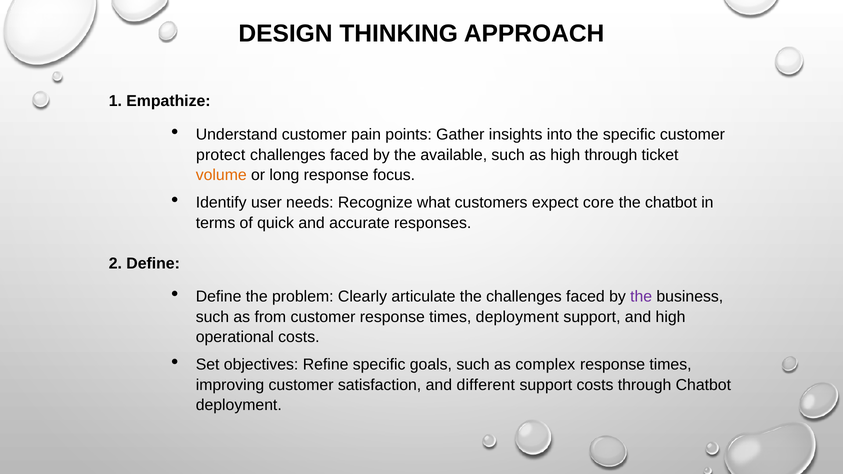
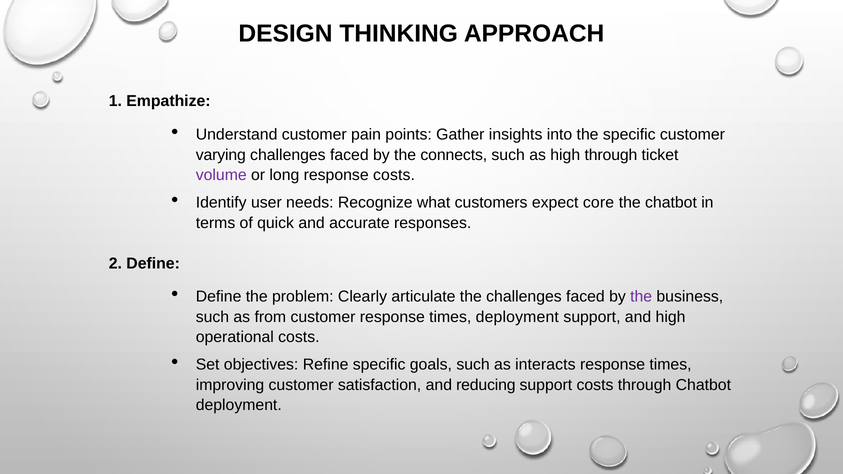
protect: protect -> varying
available: available -> connects
volume colour: orange -> purple
response focus: focus -> costs
complex: complex -> interacts
different: different -> reducing
